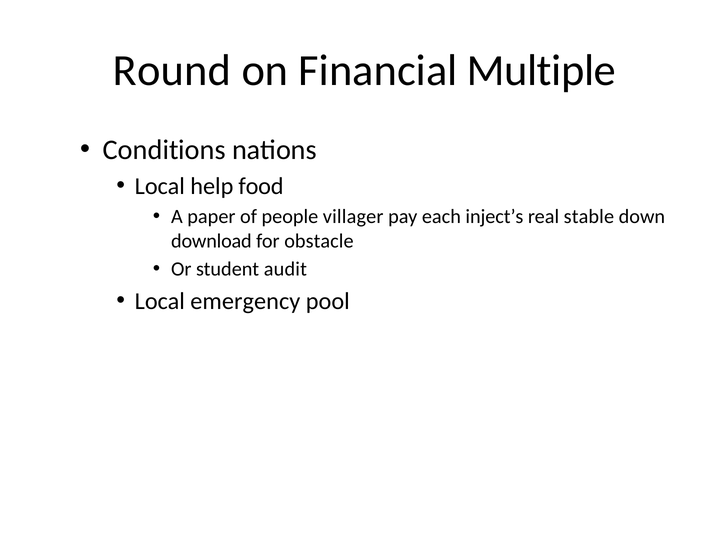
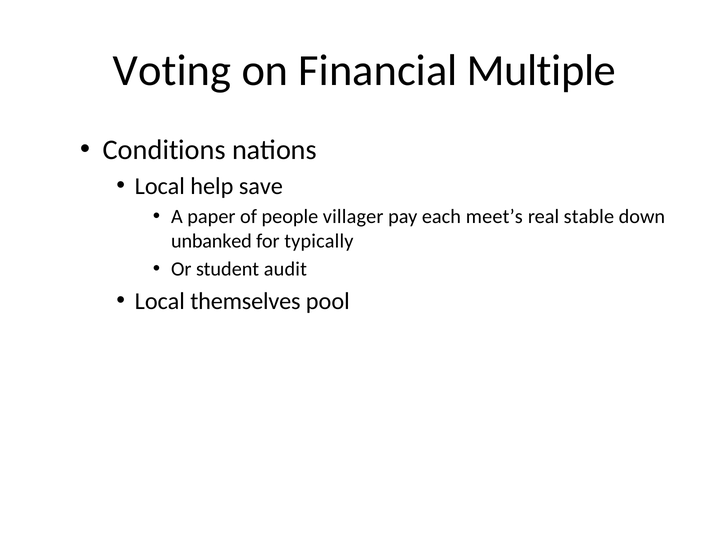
Round: Round -> Voting
food: food -> save
inject’s: inject’s -> meet’s
download: download -> unbanked
obstacle: obstacle -> typically
emergency: emergency -> themselves
